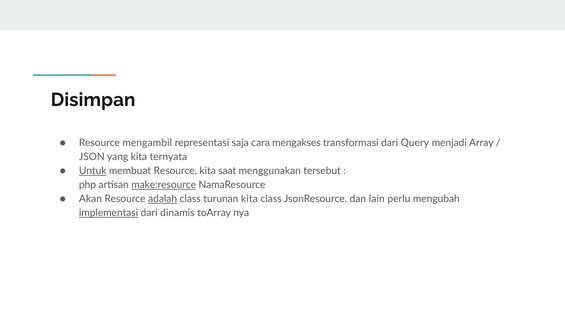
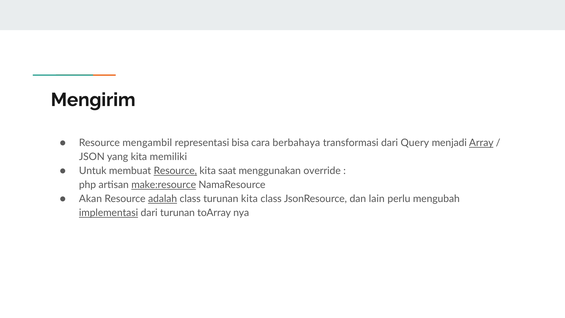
Disimpan: Disimpan -> Mengirim
saja: saja -> bisa
mengakses: mengakses -> berbahaya
Array underline: none -> present
ternyata: ternyata -> memiliki
Untuk underline: present -> none
Resource at (175, 171) underline: none -> present
tersebut: tersebut -> override
dari dinamis: dinamis -> turunan
